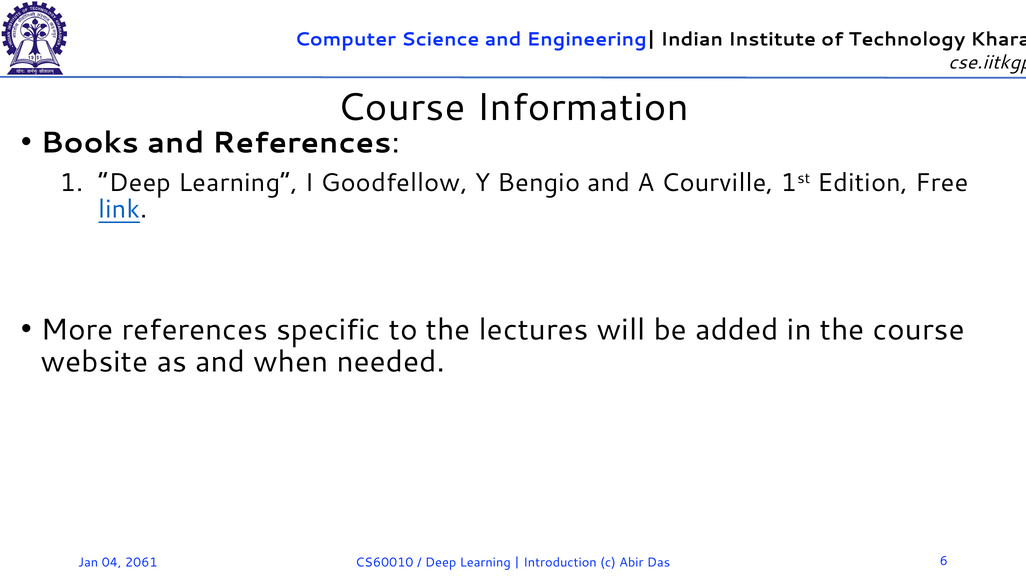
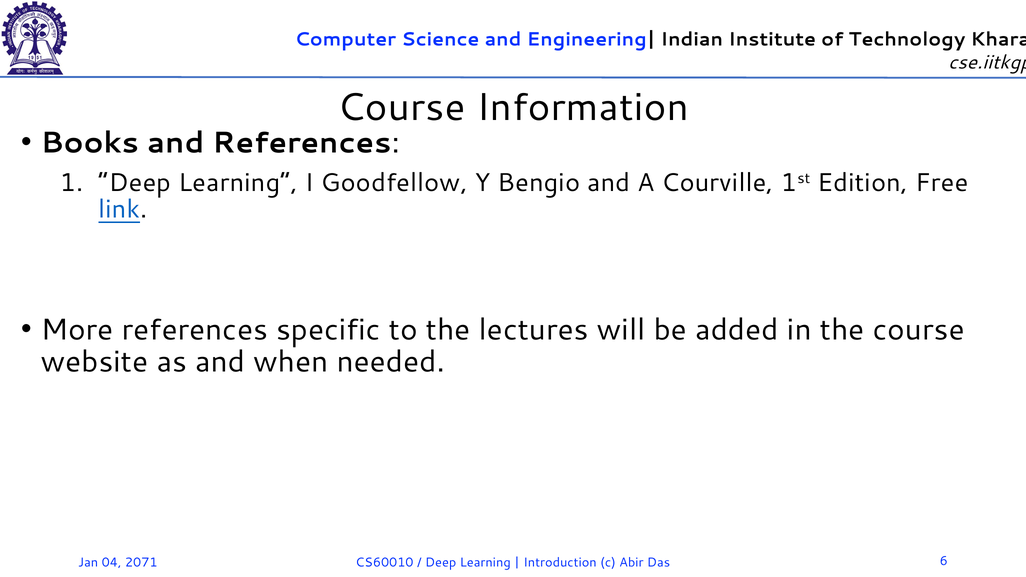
2061: 2061 -> 2071
